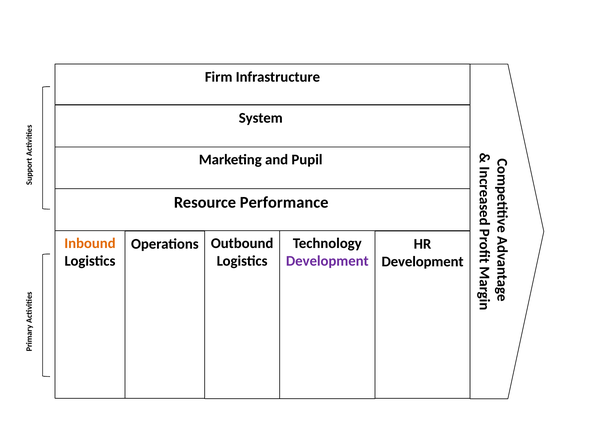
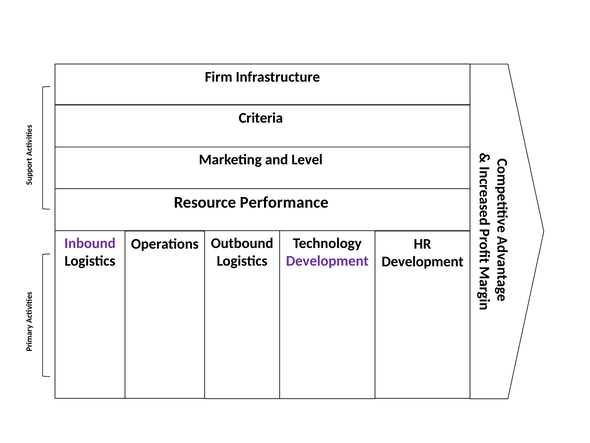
System: System -> Criteria
Pupil: Pupil -> Level
Inbound colour: orange -> purple
